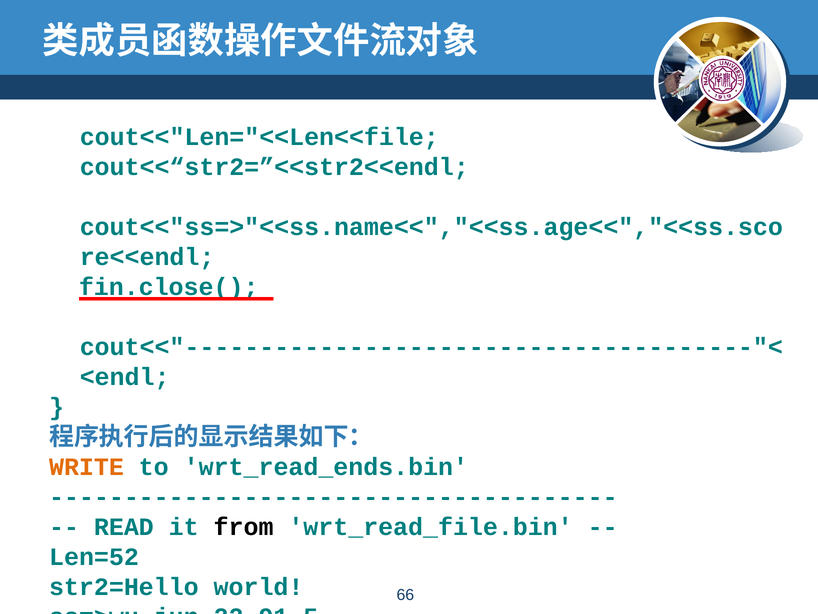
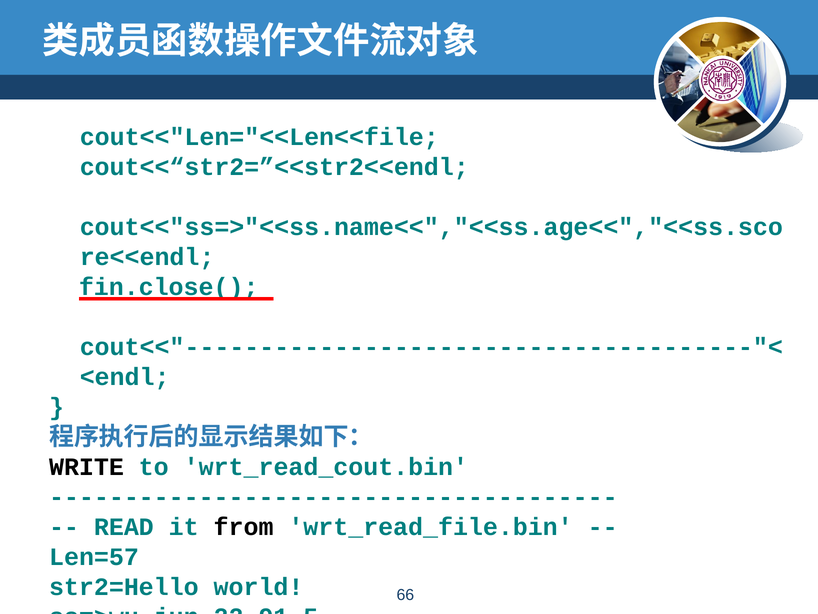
WRITE colour: orange -> black
wrt_read_ends.bin: wrt_read_ends.bin -> wrt_read_cout.bin
Len=52: Len=52 -> Len=57
